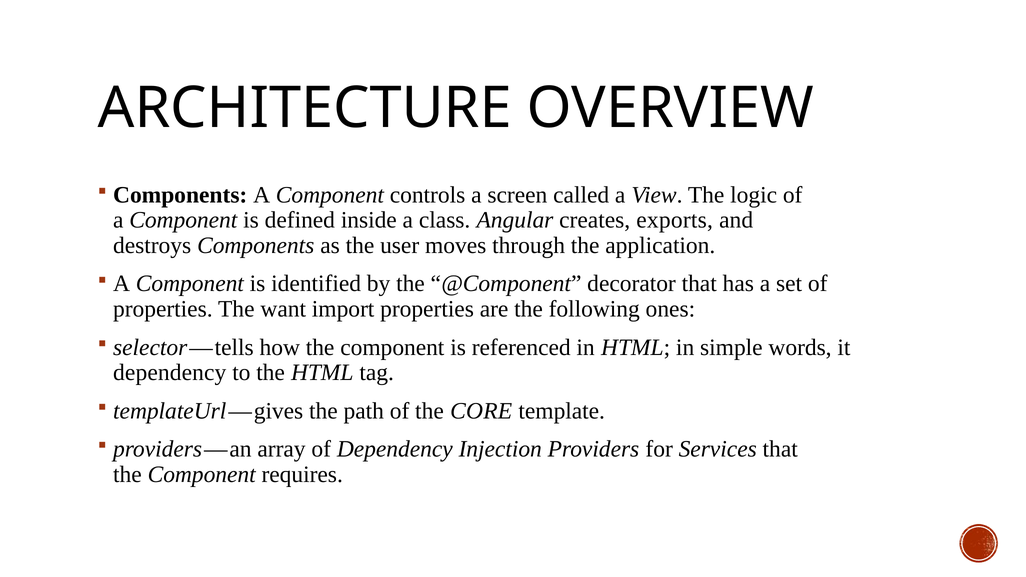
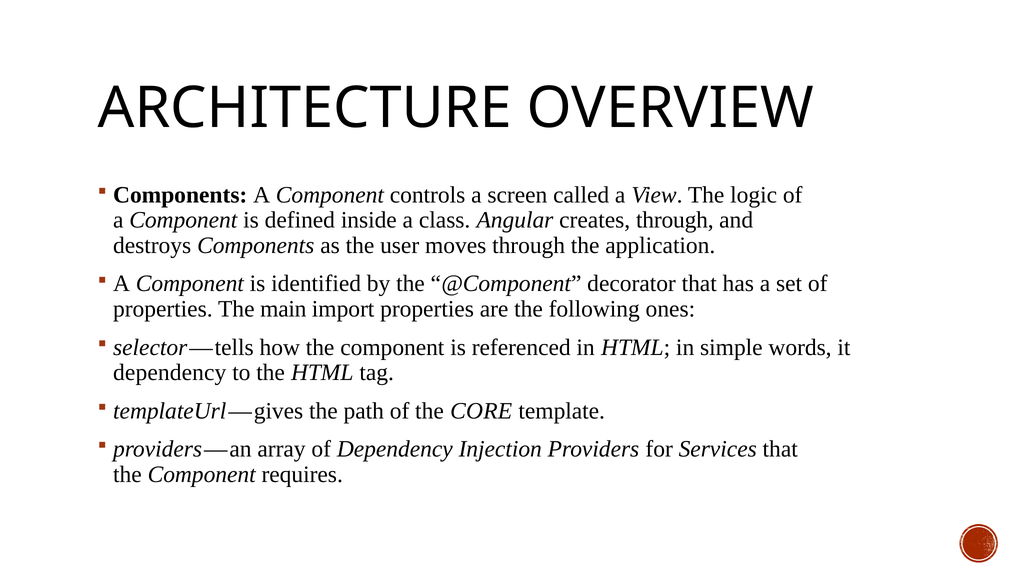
creates exports: exports -> through
want: want -> main
